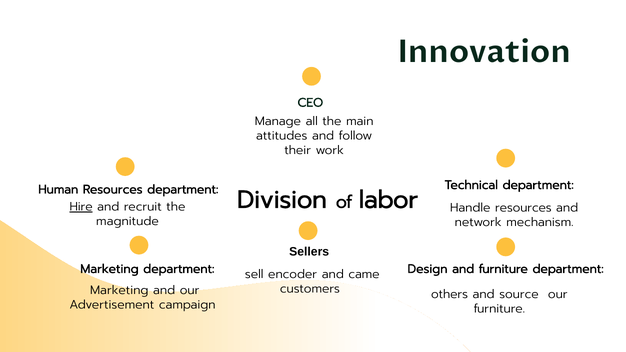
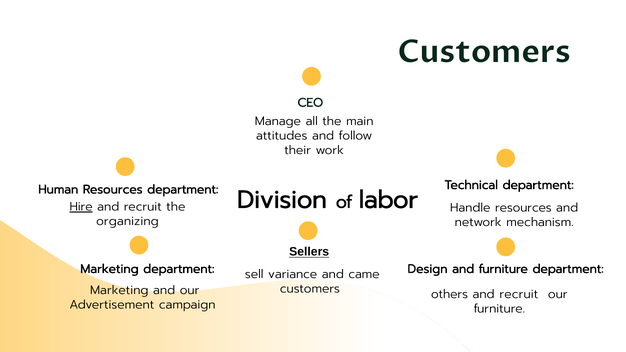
Innovation at (484, 52): Innovation -> Customers
magnitude: magnitude -> organizing
Sellers underline: none -> present
encoder: encoder -> variance
source at (519, 294): source -> recruit
